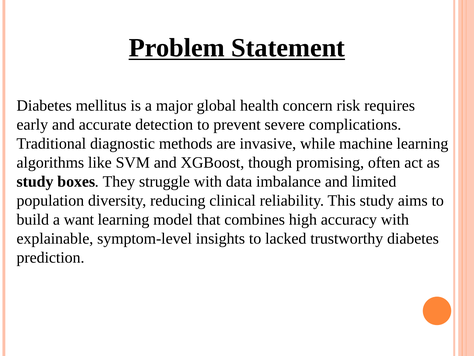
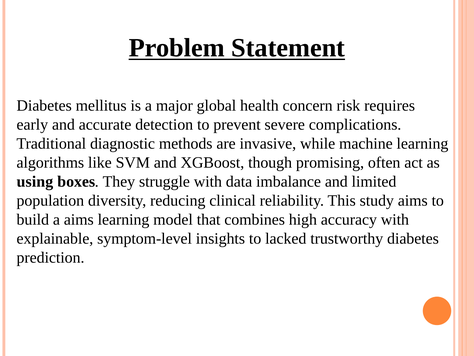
study at (35, 181): study -> using
a want: want -> aims
